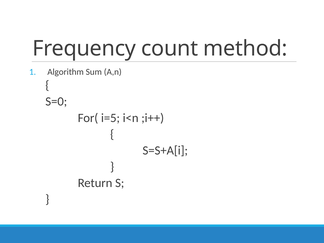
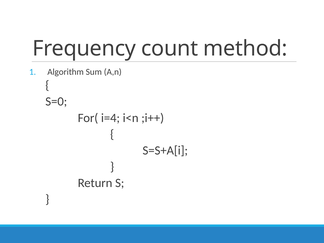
i=5: i=5 -> i=4
